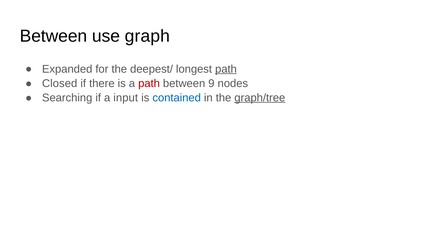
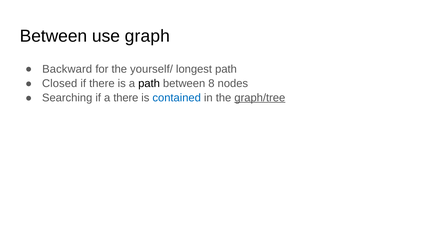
Expanded: Expanded -> Backward
deepest/: deepest/ -> yourself/
path at (226, 69) underline: present -> none
path at (149, 83) colour: red -> black
9: 9 -> 8
a input: input -> there
